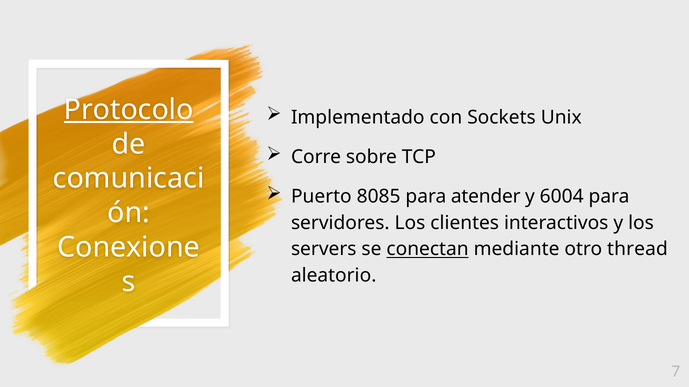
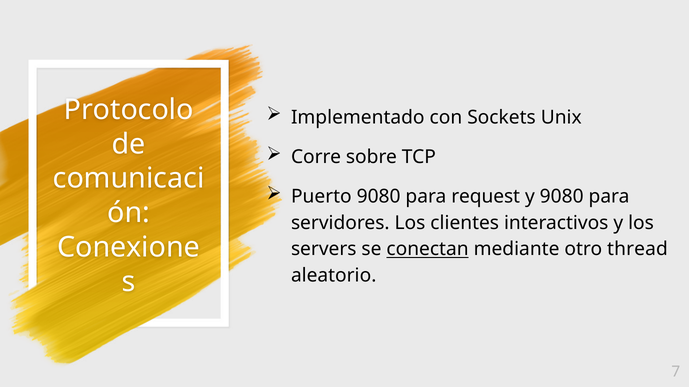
Protocolo underline: present -> none
Puerto 8085: 8085 -> 9080
atender: atender -> request
y 6004: 6004 -> 9080
